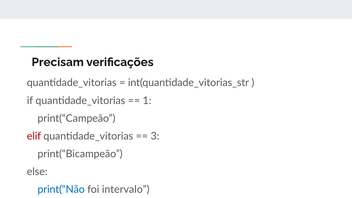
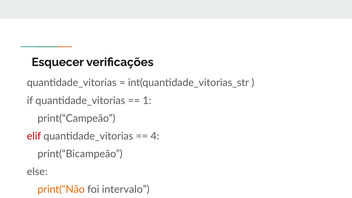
Precisam: Precisam -> Esquecer
3: 3 -> 4
print(“Não colour: blue -> orange
